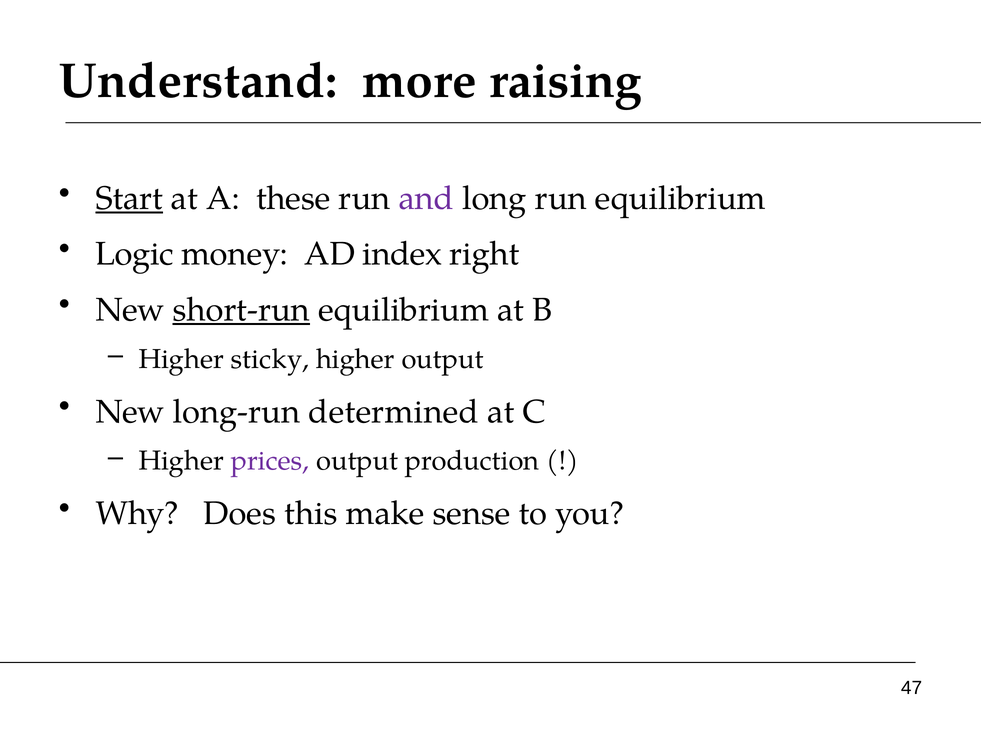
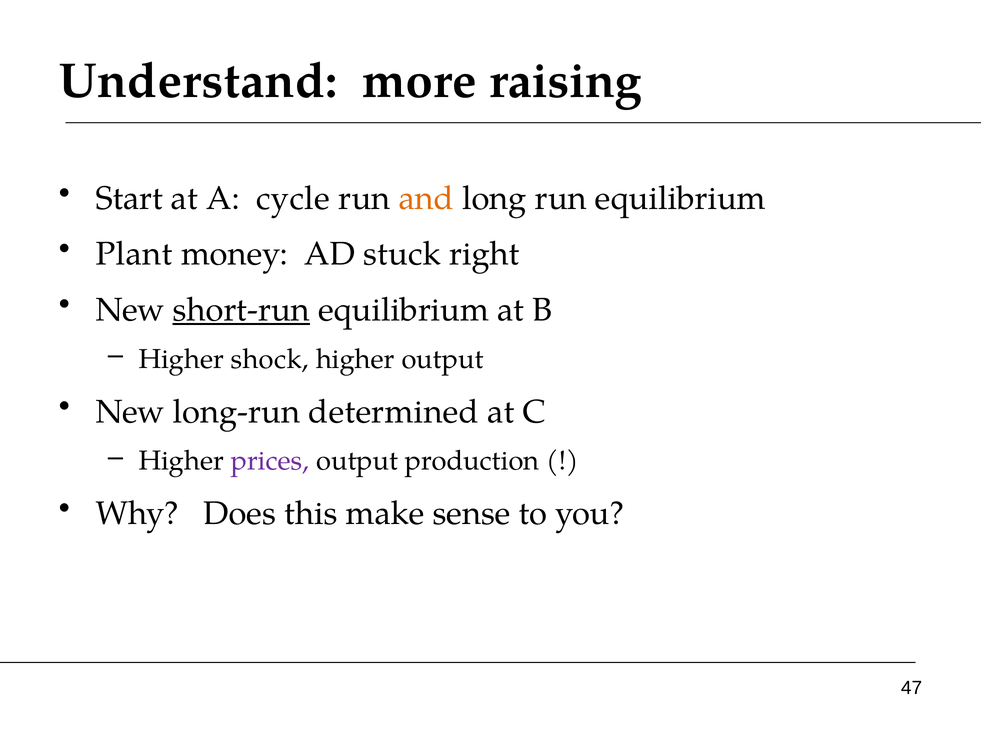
Start underline: present -> none
these: these -> cycle
and colour: purple -> orange
Logic: Logic -> Plant
index: index -> stuck
sticky: sticky -> shock
